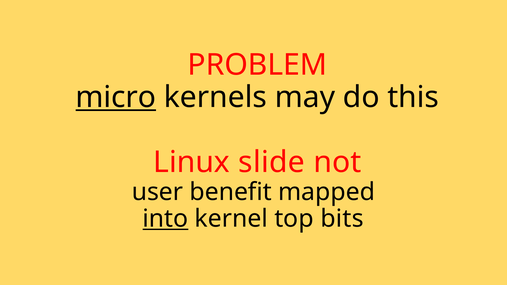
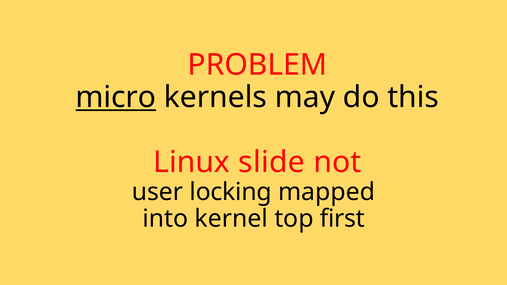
benefit: benefit -> locking
into underline: present -> none
bits: bits -> first
